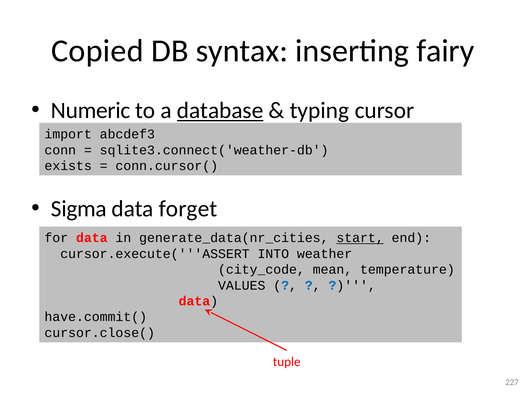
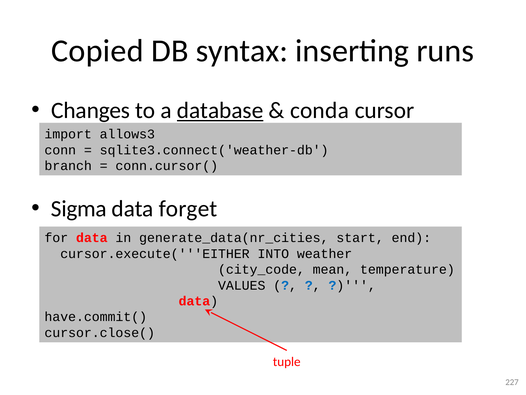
fairy: fairy -> runs
Numeric: Numeric -> Changes
typing: typing -> conda
abcdef3: abcdef3 -> allows3
exists: exists -> branch
start underline: present -> none
cursor.execute('''ASSERT: cursor.execute('''ASSERT -> cursor.execute('''EITHER
